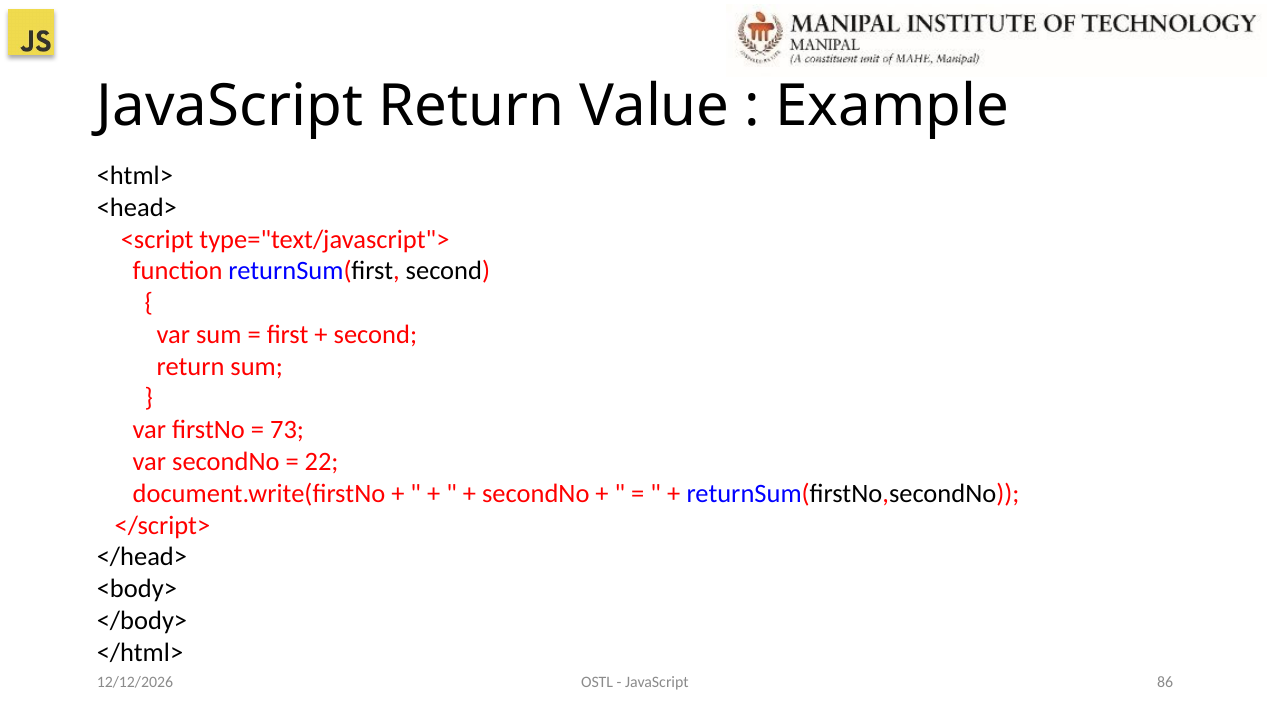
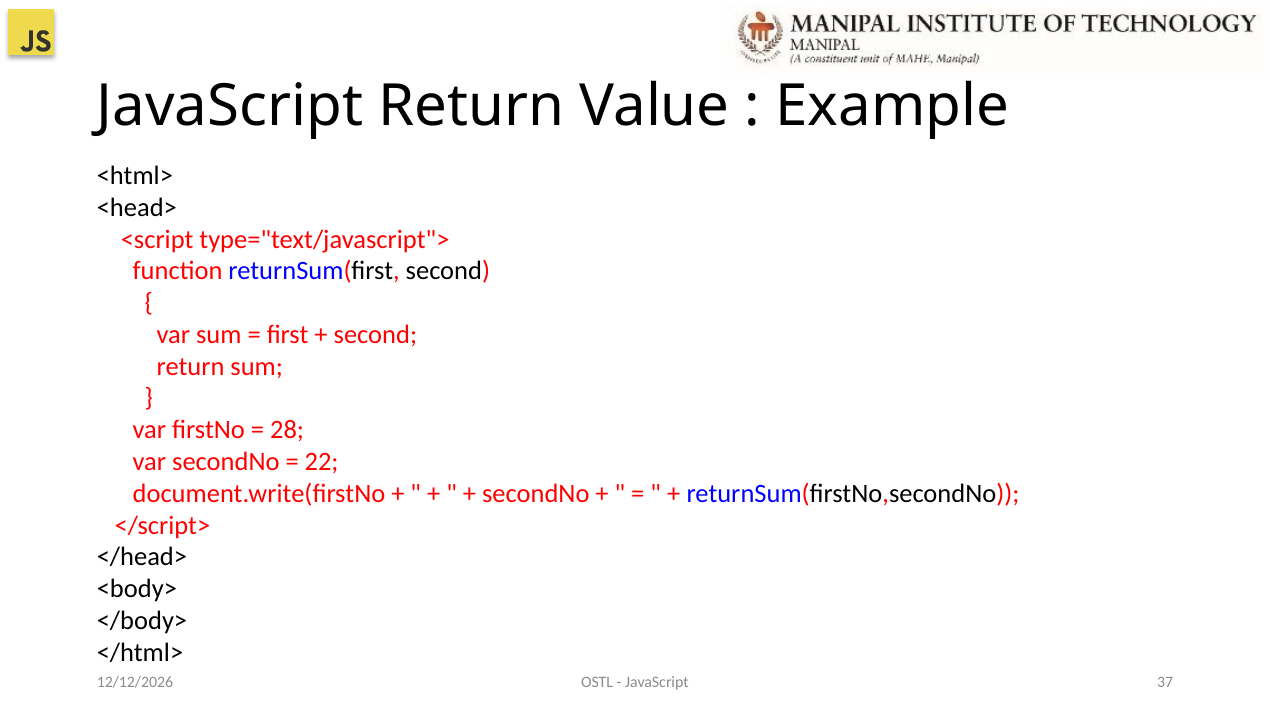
73: 73 -> 28
86: 86 -> 37
